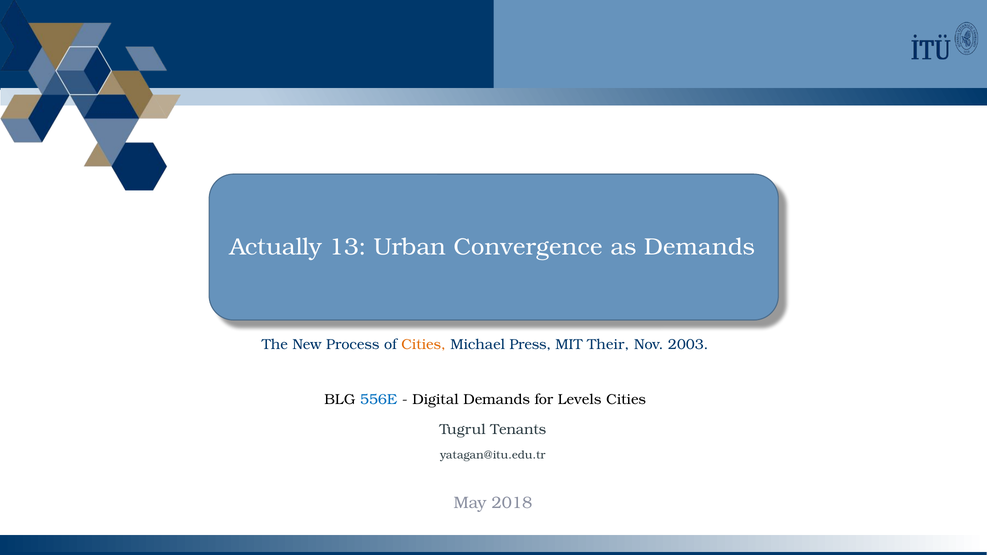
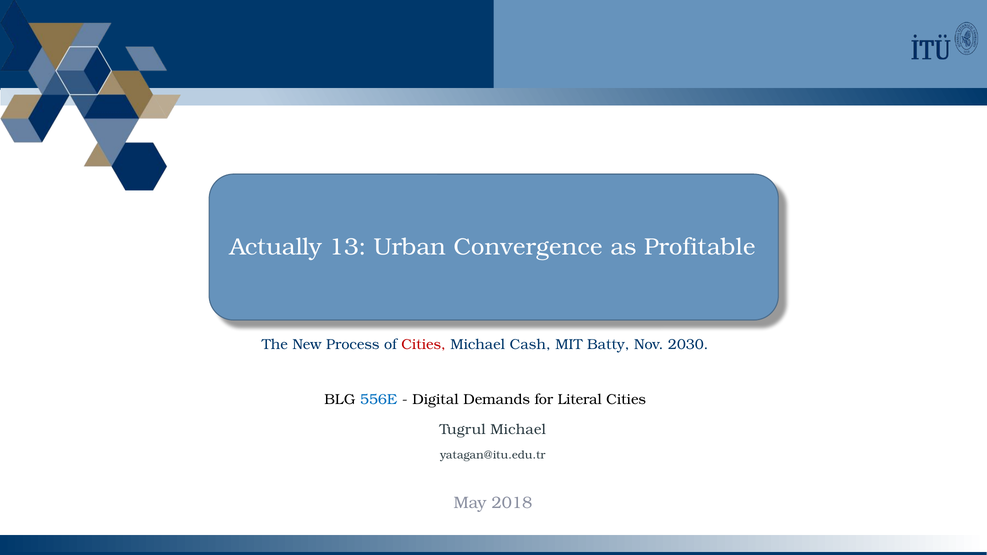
as Demands: Demands -> Profitable
Cities at (423, 345) colour: orange -> red
Press: Press -> Cash
Their: Their -> Batty
2003: 2003 -> 2030
Levels: Levels -> Literal
Tugrul Tenants: Tenants -> Michael
